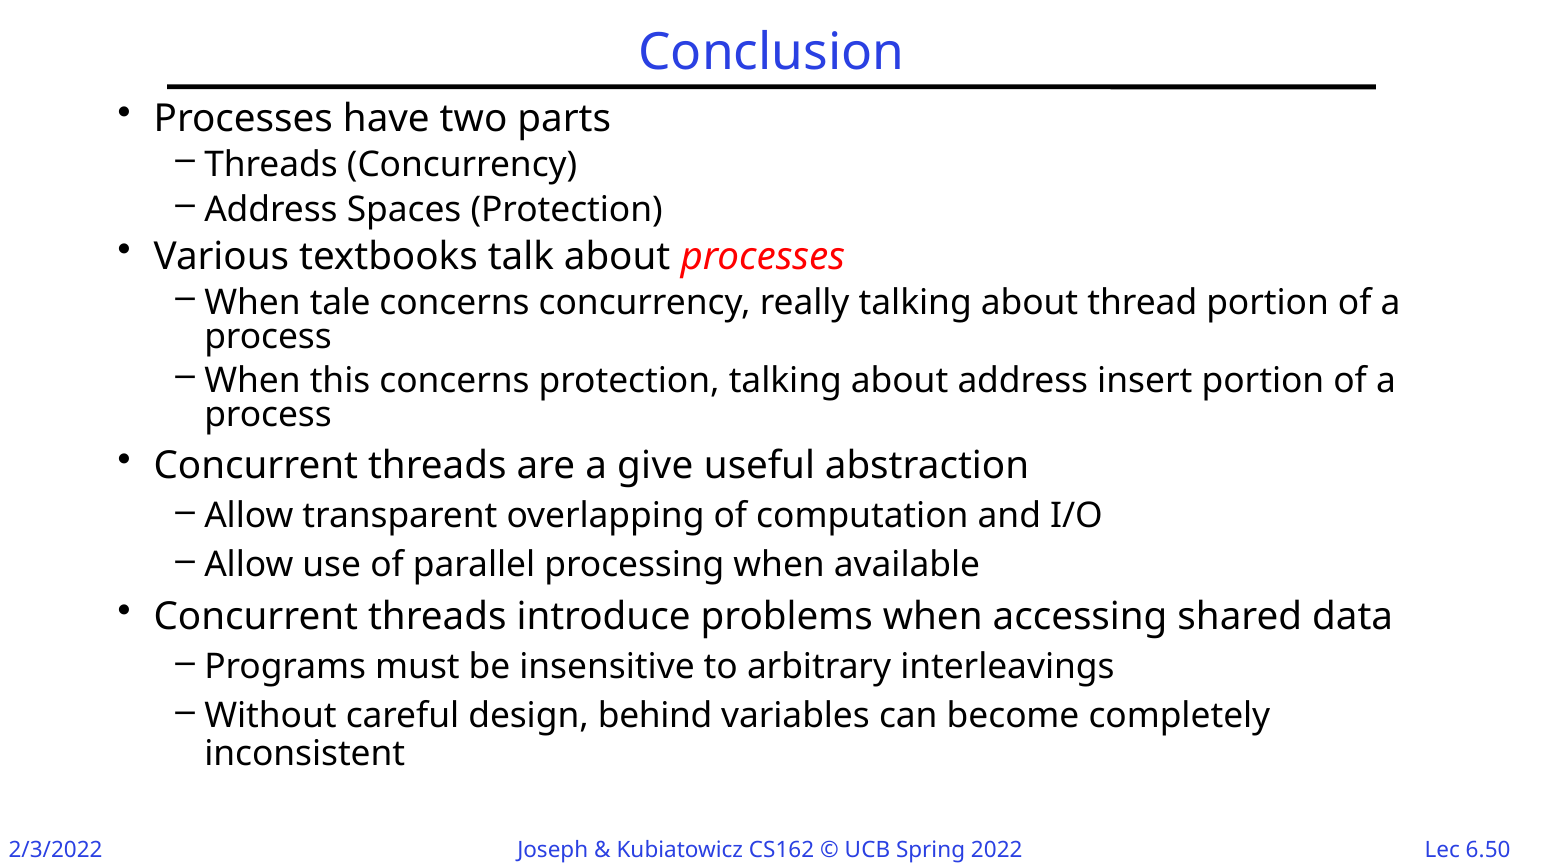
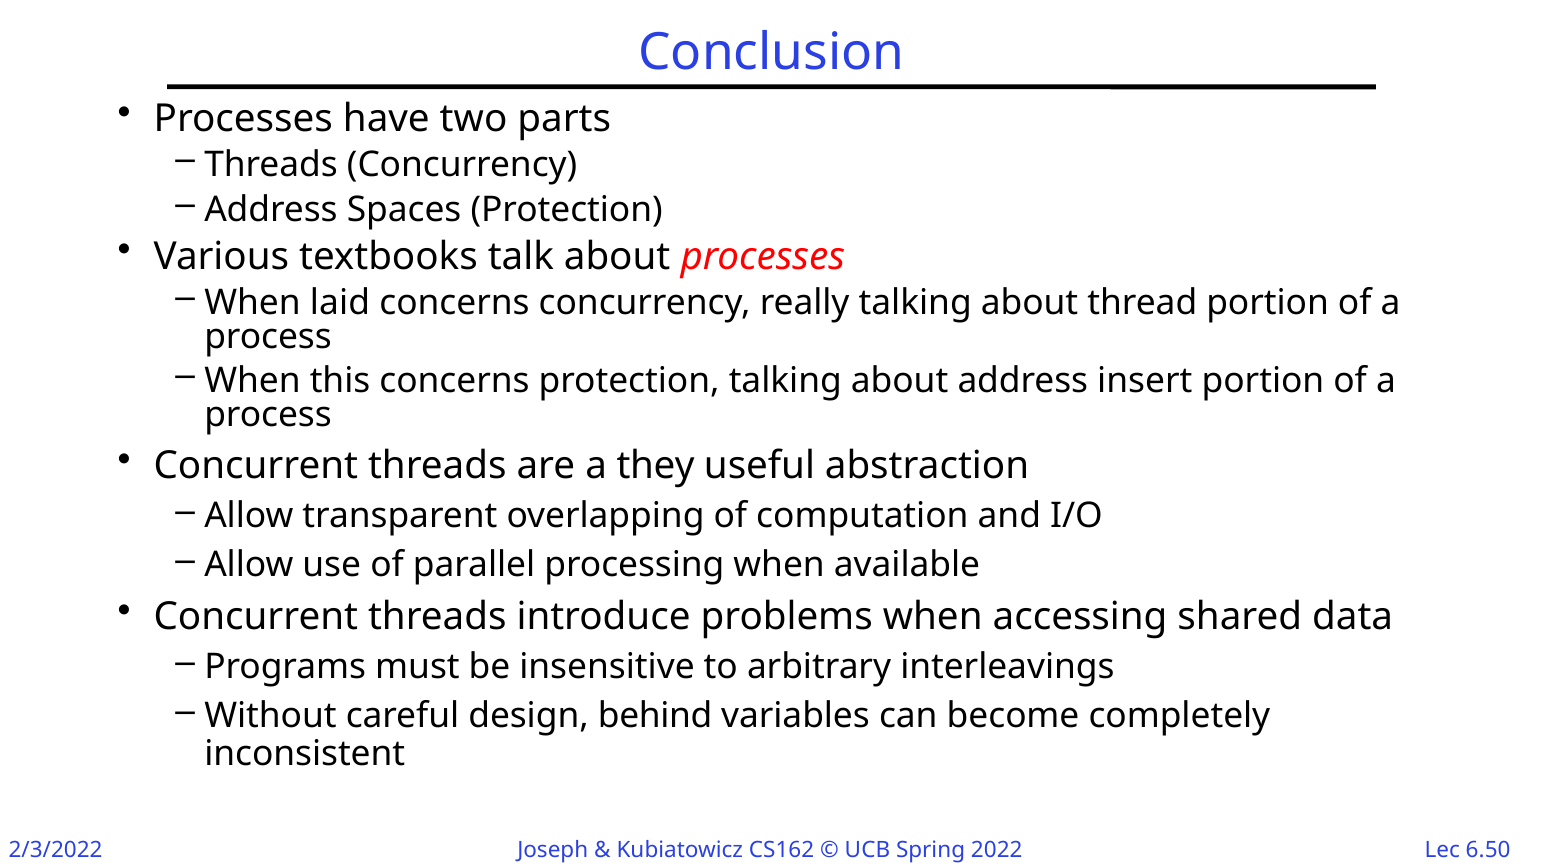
tale: tale -> laid
give: give -> they
